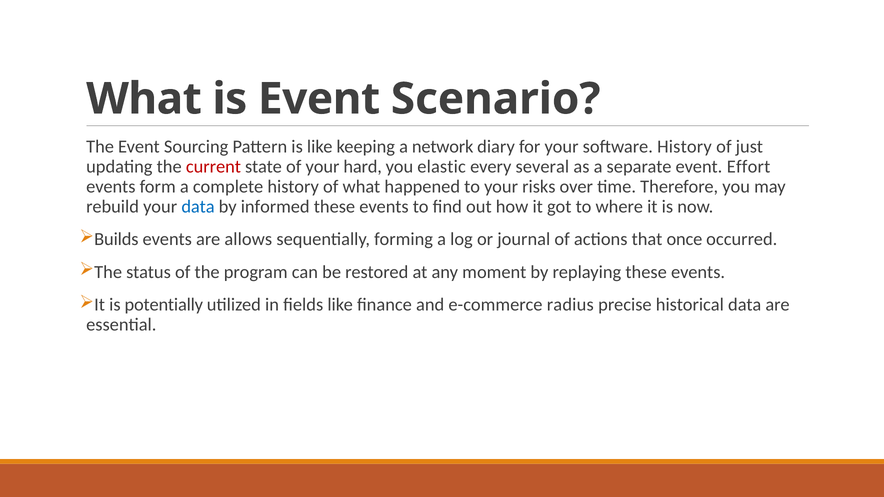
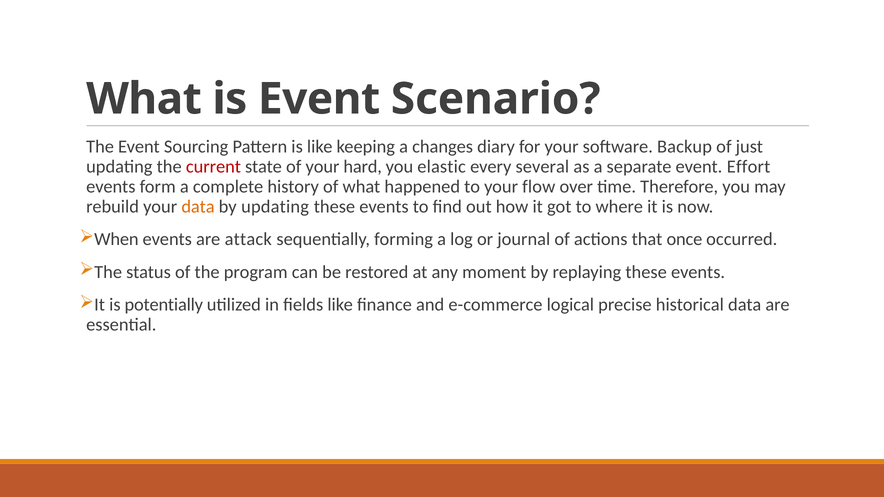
network: network -> changes
software History: History -> Backup
risks: risks -> flow
data at (198, 207) colour: blue -> orange
by informed: informed -> updating
Builds: Builds -> When
allows: allows -> attack
radius: radius -> logical
